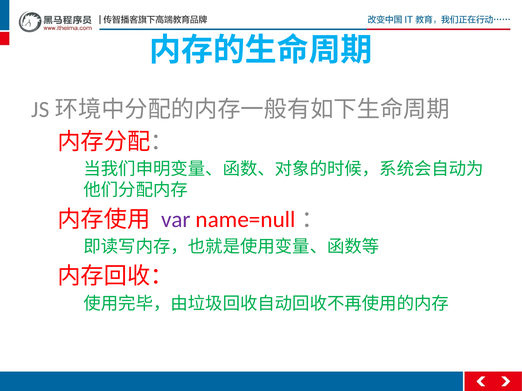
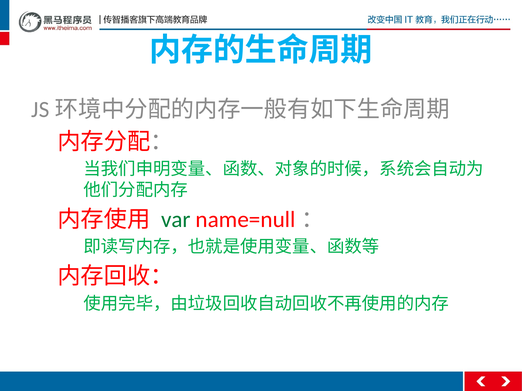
var colour: purple -> green
